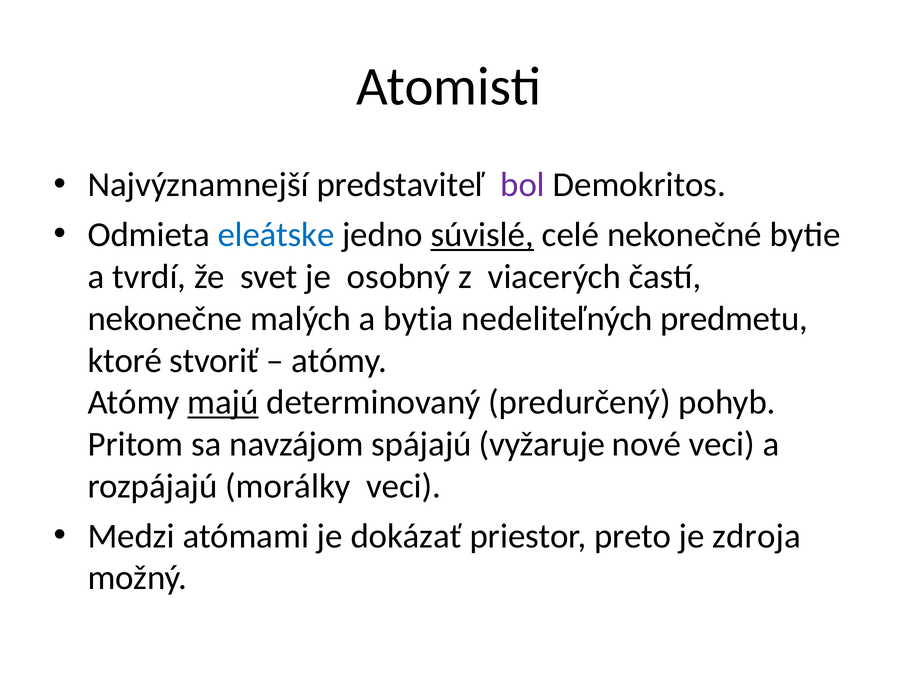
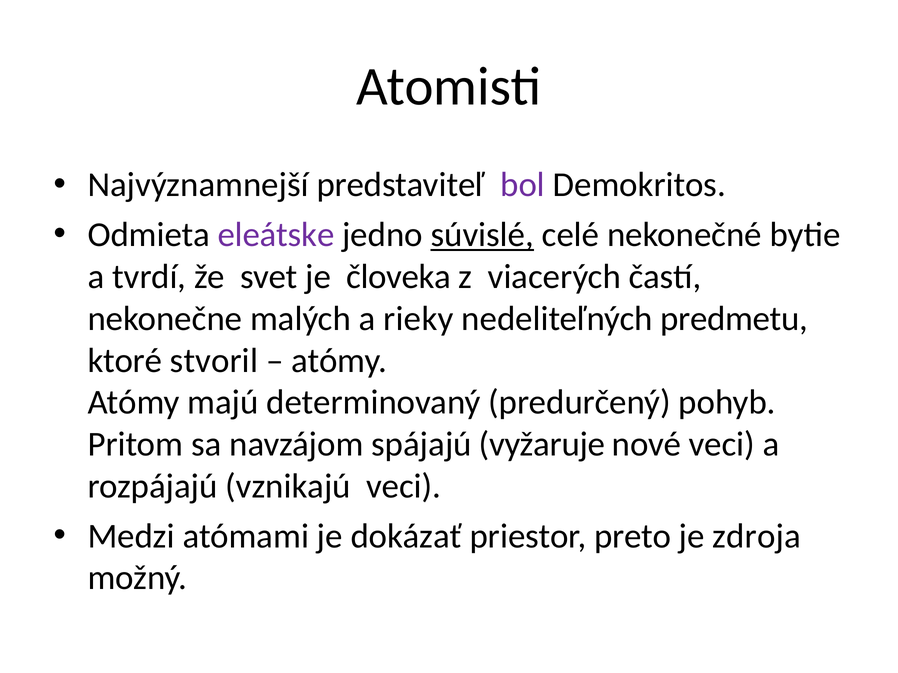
eleátske colour: blue -> purple
osobný: osobný -> človeka
bytia: bytia -> rieky
stvoriť: stvoriť -> stvoril
majú underline: present -> none
morálky: morálky -> vznikajú
